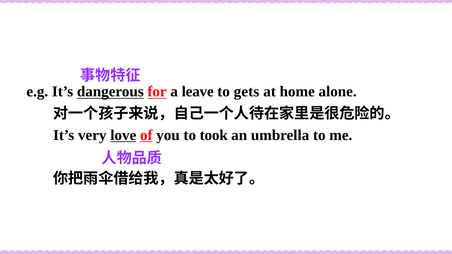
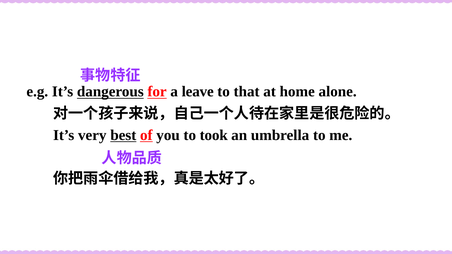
gets: gets -> that
love: love -> best
